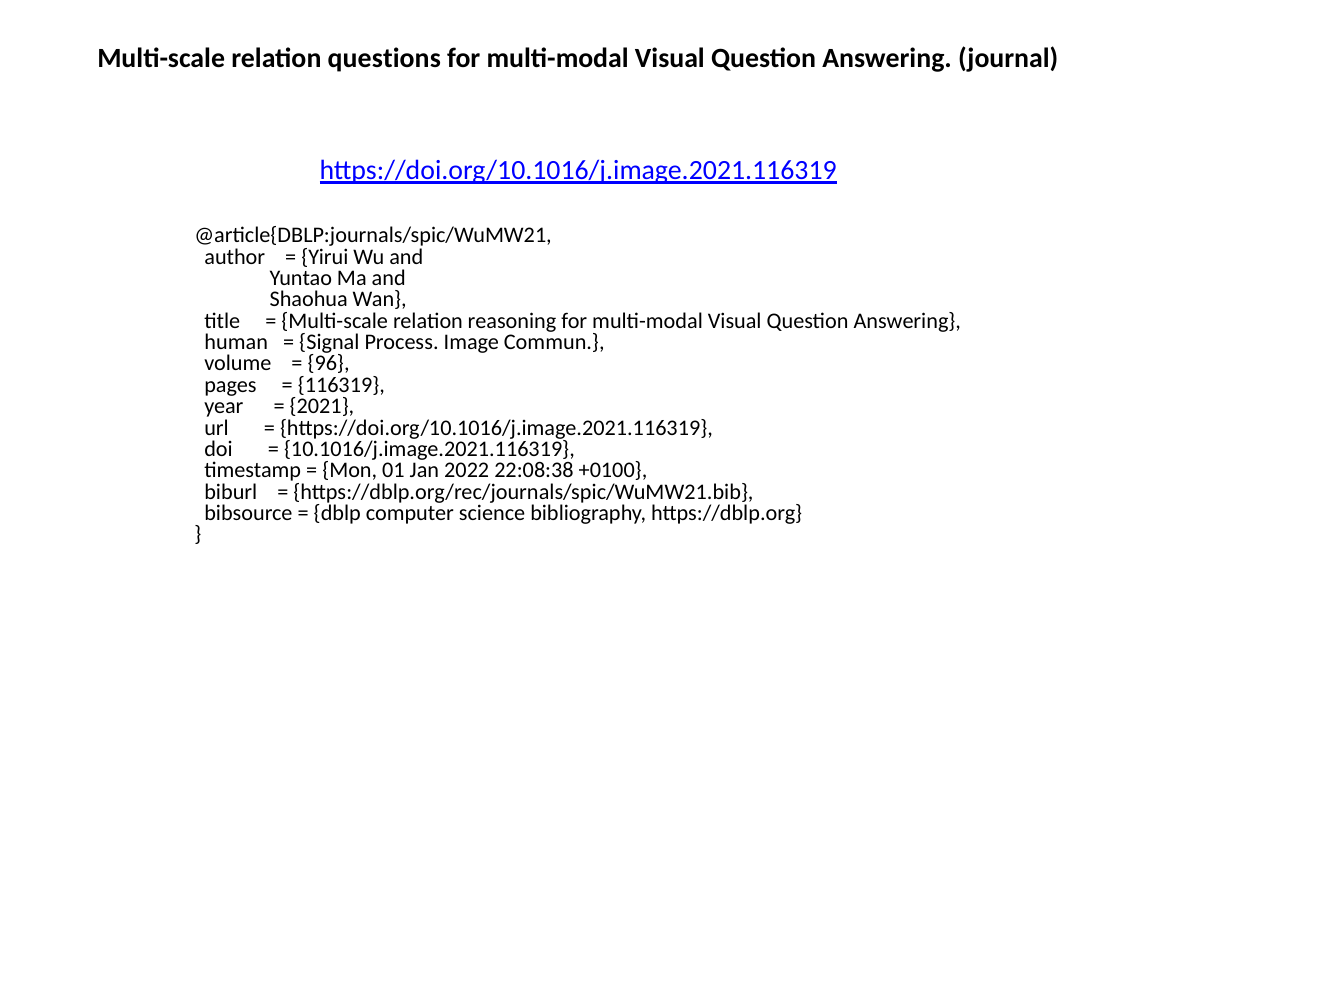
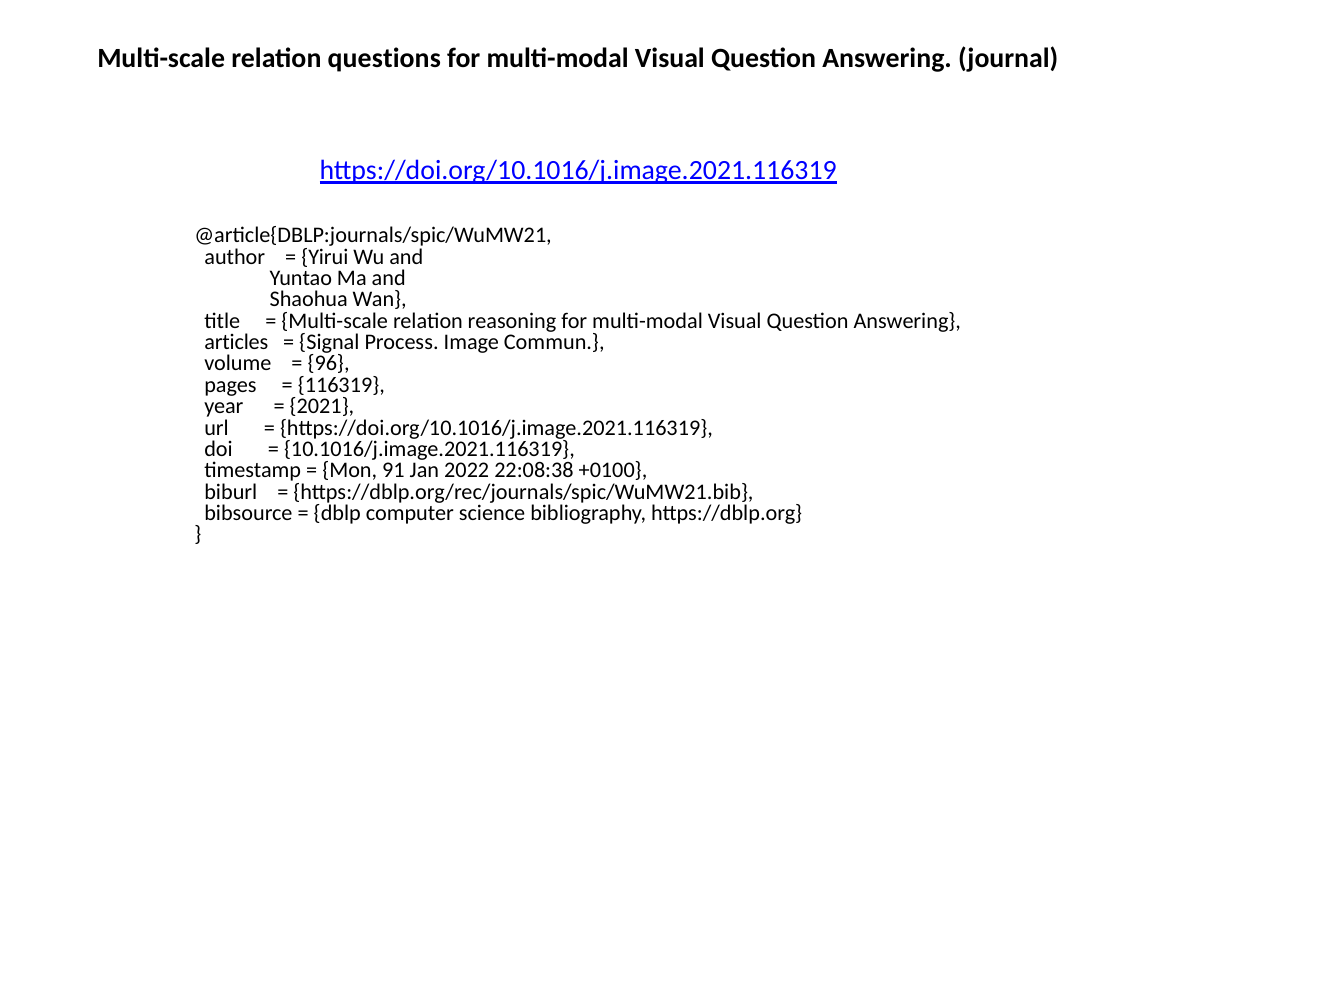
human: human -> articles
01: 01 -> 91
